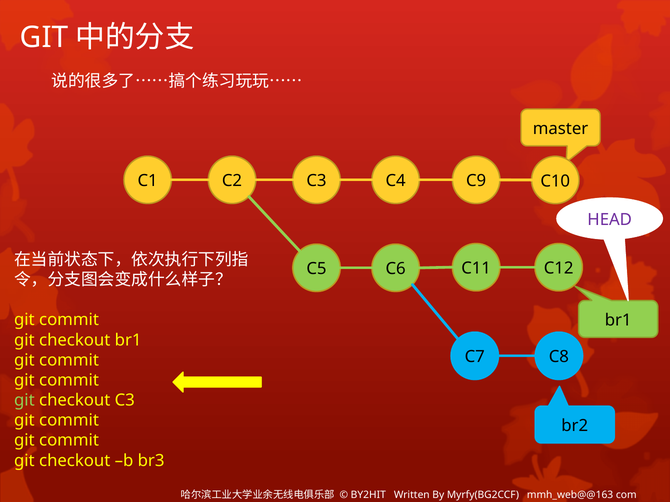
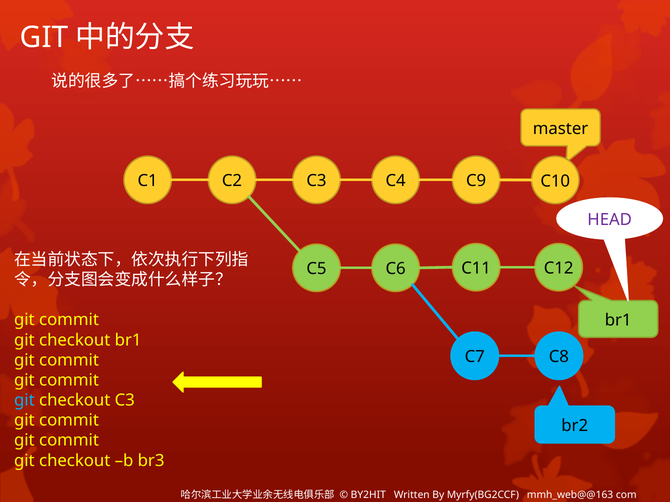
git at (24, 401) colour: light green -> light blue
